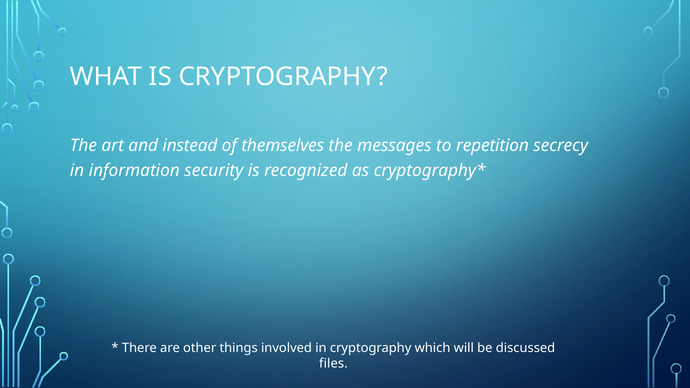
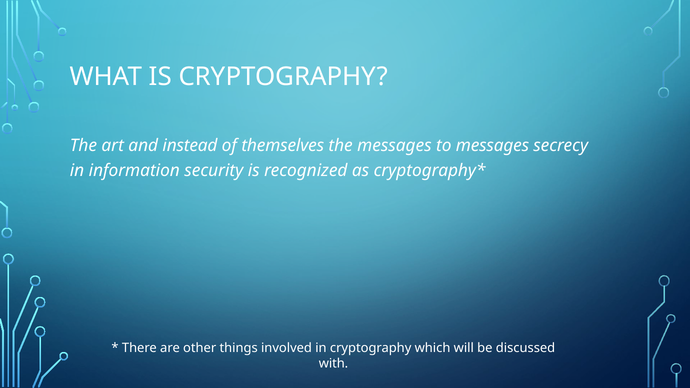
to repetition: repetition -> messages
files: files -> with
